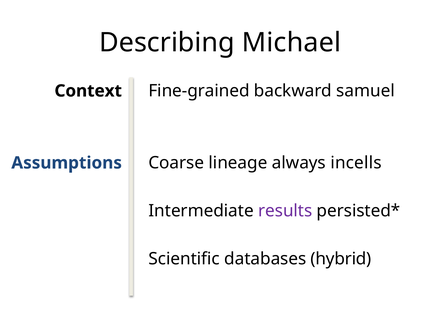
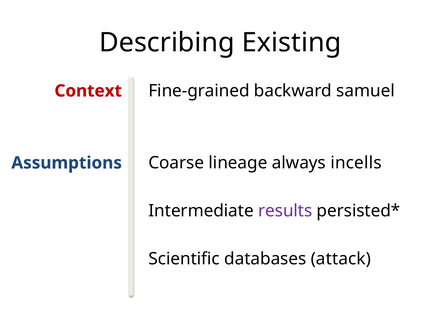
Michael: Michael -> Existing
Context colour: black -> red
hybrid: hybrid -> attack
